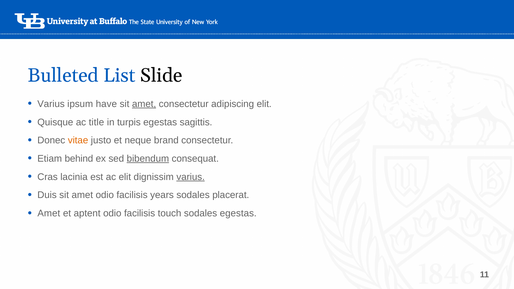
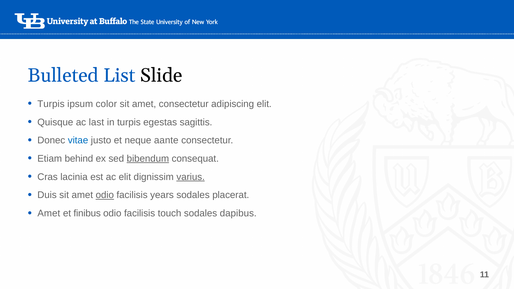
Varius at (51, 104): Varius -> Turpis
have: have -> color
amet at (144, 104) underline: present -> none
title: title -> last
vitae colour: orange -> blue
brand: brand -> aante
odio at (105, 195) underline: none -> present
aptent: aptent -> finibus
sodales egestas: egestas -> dapibus
